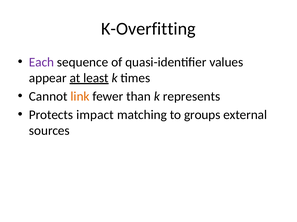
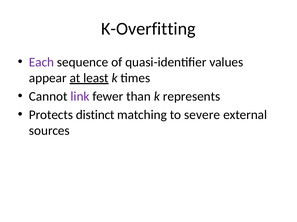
link colour: orange -> purple
impact: impact -> distinct
groups: groups -> severe
